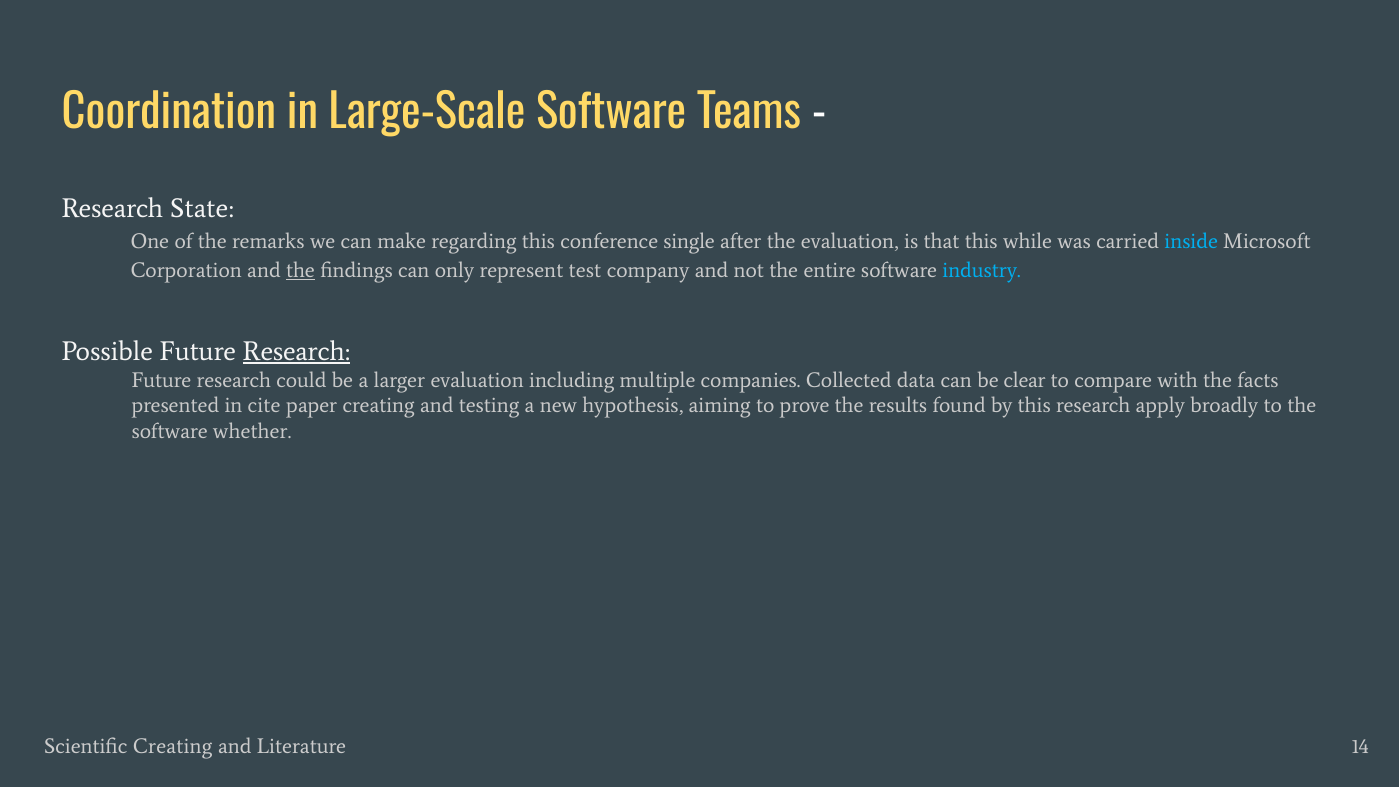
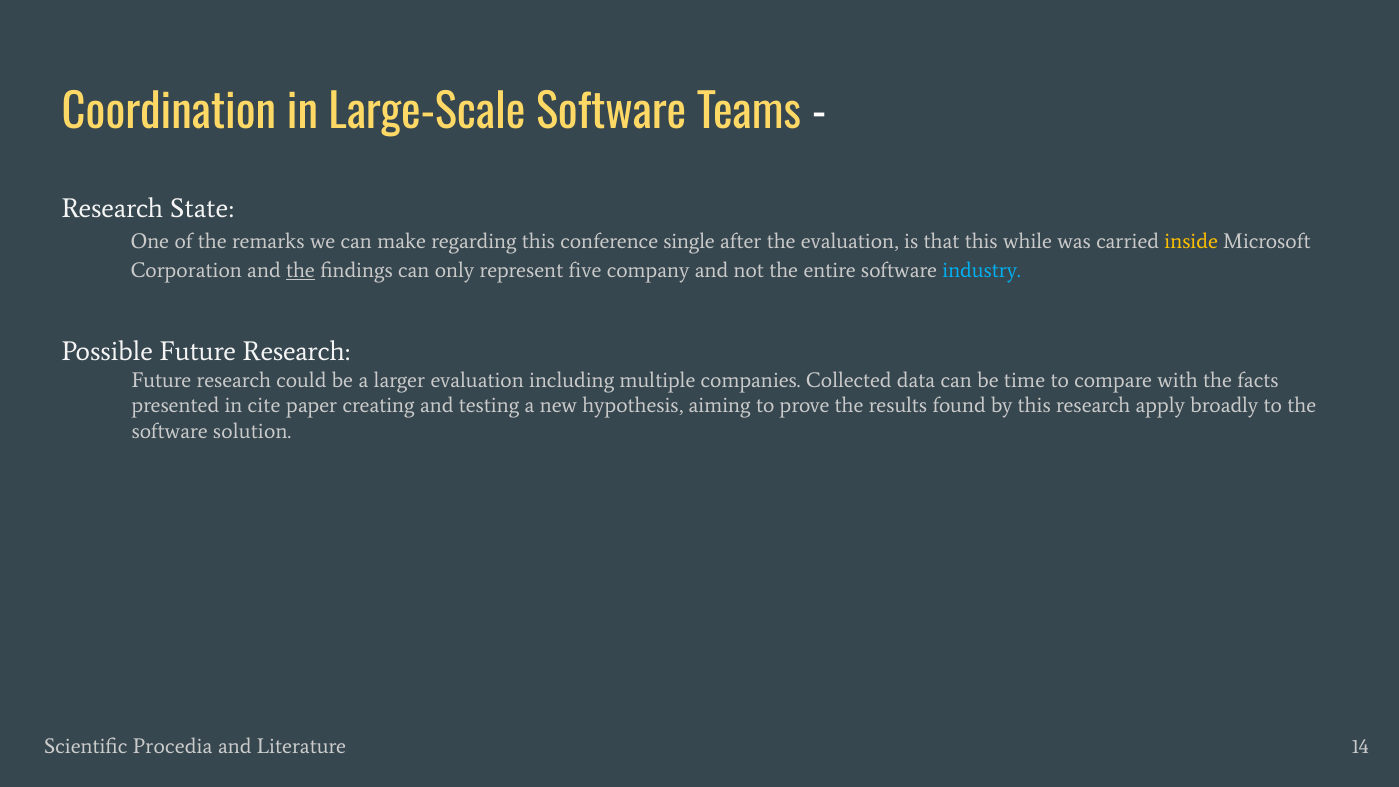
inside colour: light blue -> yellow
test: test -> five
Research at (296, 351) underline: present -> none
clear: clear -> time
whether: whether -> solution
Creating at (173, 747): Creating -> Procedia
